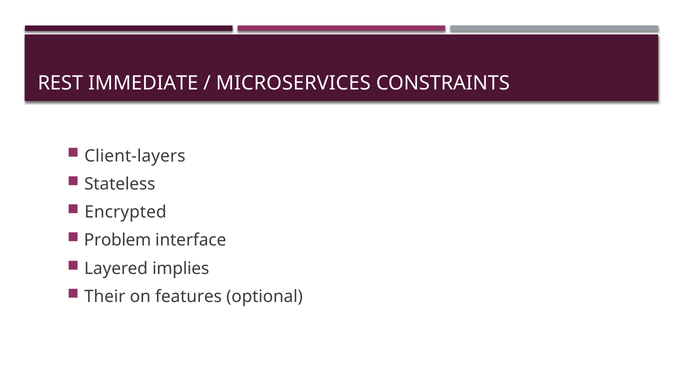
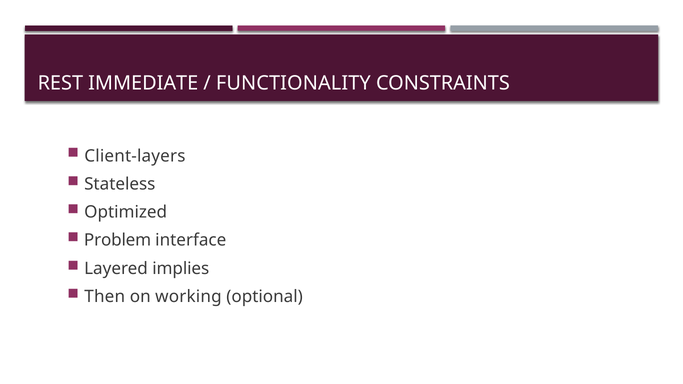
MICROSERVICES: MICROSERVICES -> FUNCTIONALITY
Encrypted: Encrypted -> Optimized
Their: Their -> Then
features: features -> working
